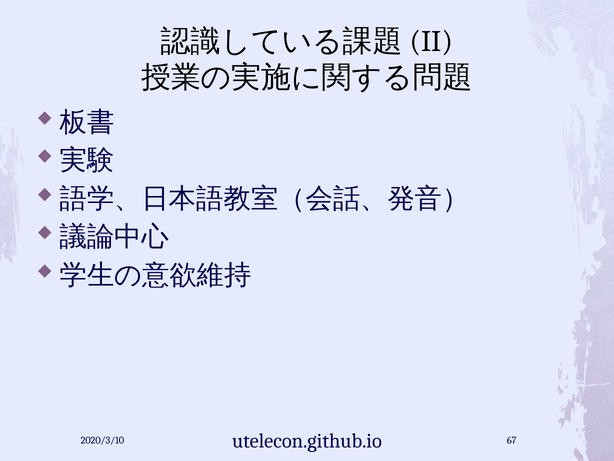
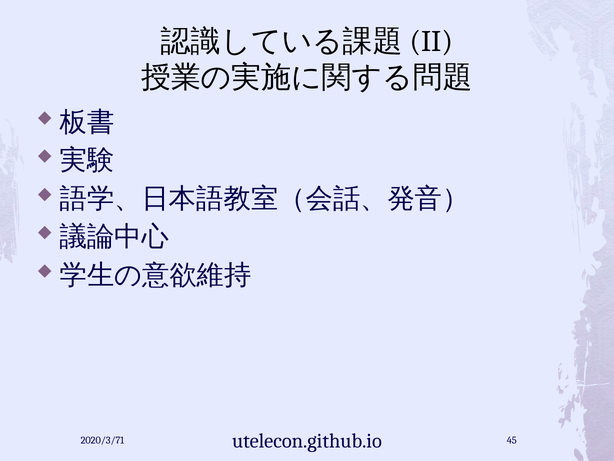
2020/3/10: 2020/3/10 -> 2020/3/71
67: 67 -> 45
